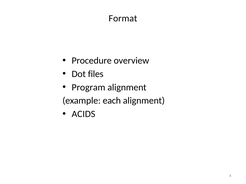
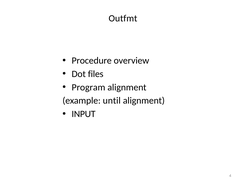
Format: Format -> Outfmt
each: each -> until
ACIDS: ACIDS -> INPUT
